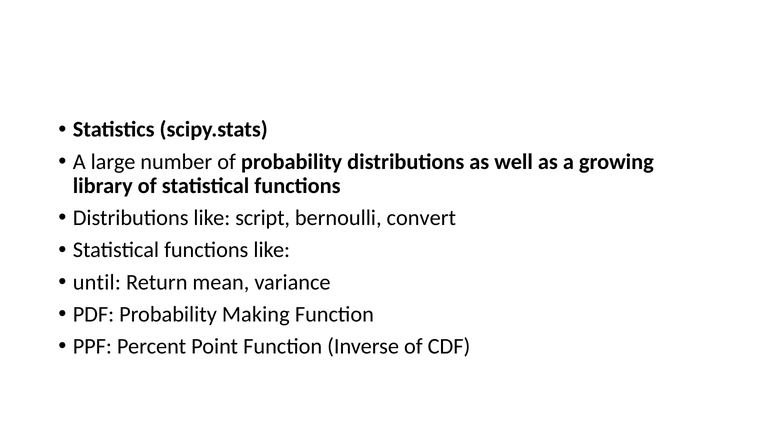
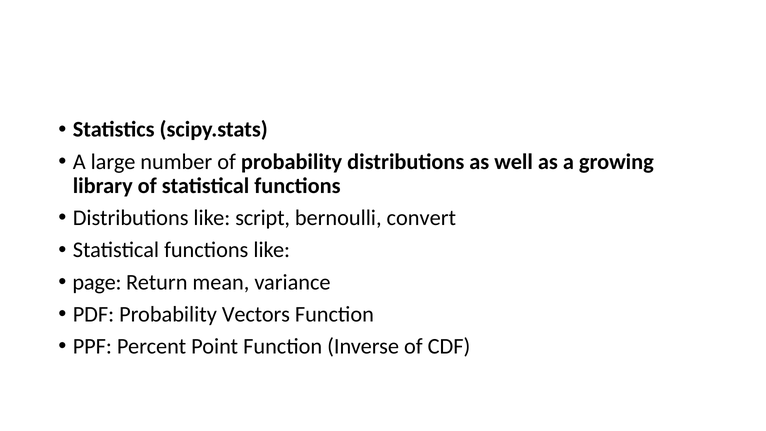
until: until -> page
Making: Making -> Vectors
